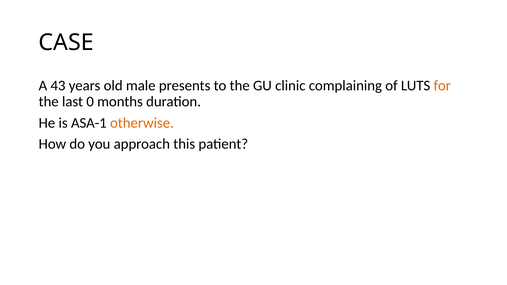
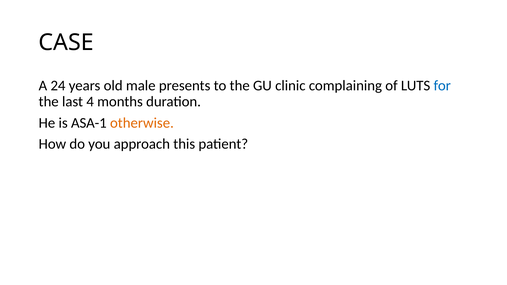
43: 43 -> 24
for colour: orange -> blue
0: 0 -> 4
